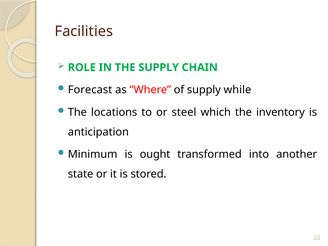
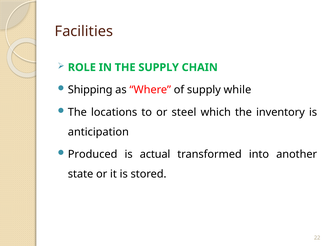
Forecast: Forecast -> Shipping
Minimum: Minimum -> Produced
ought: ought -> actual
